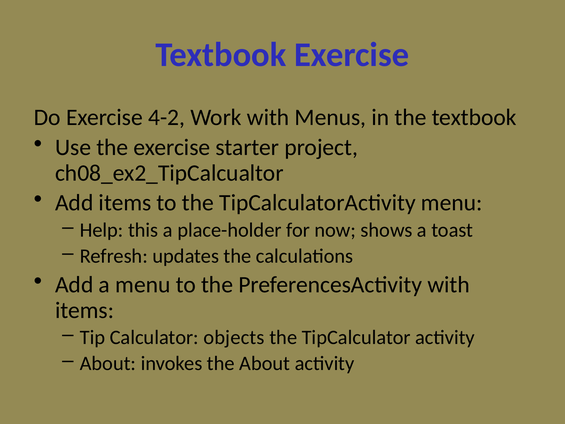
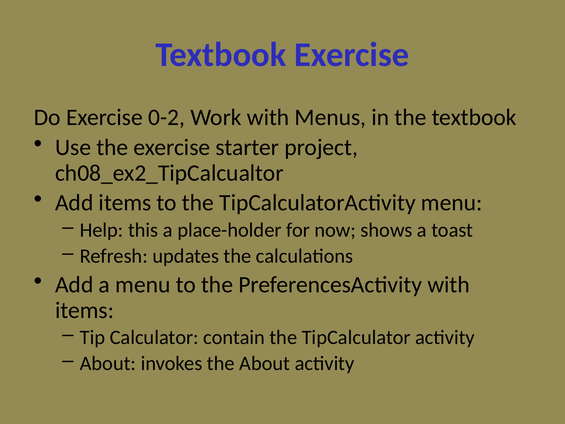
4-2: 4-2 -> 0-2
objects: objects -> contain
